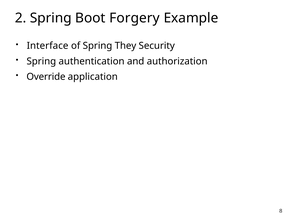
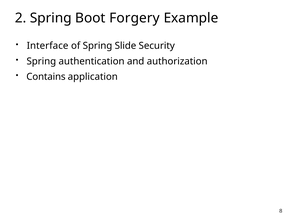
They: They -> Slide
Override: Override -> Contains
